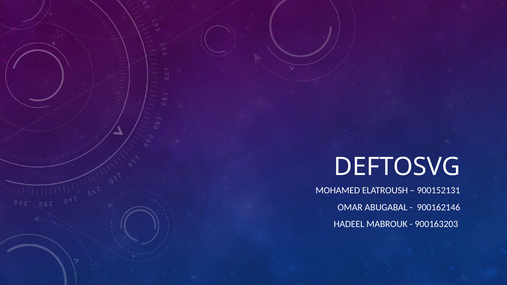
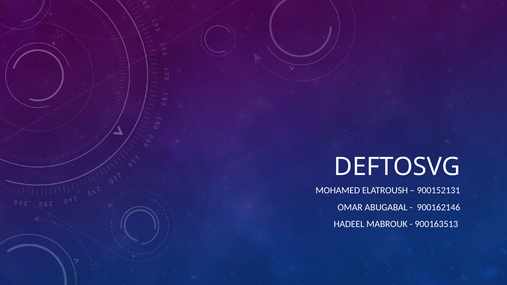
900163203: 900163203 -> 900163513
